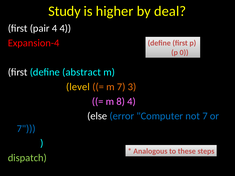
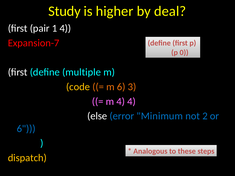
pair 4: 4 -> 1
Expansion-4: Expansion-4 -> Expansion-7
abstract: abstract -> multiple
level: level -> code
m 7: 7 -> 6
m 8: 8 -> 4
Computer: Computer -> Minimum
not 7: 7 -> 2
7 at (26, 129): 7 -> 6
dispatch colour: light green -> yellow
